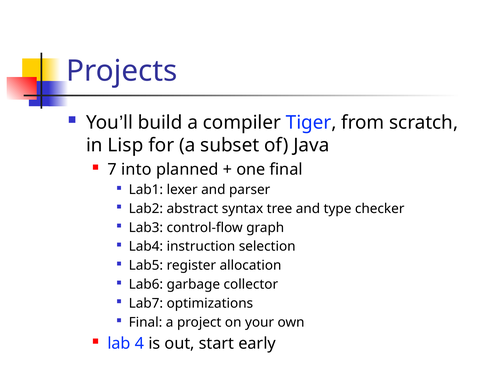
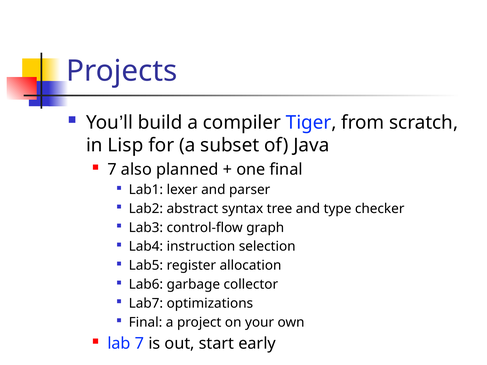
into: into -> also
lab 4: 4 -> 7
